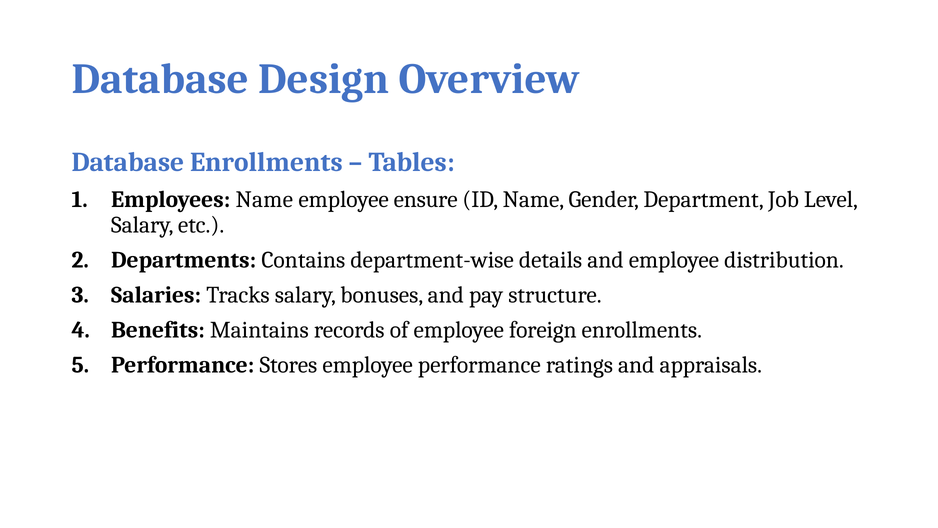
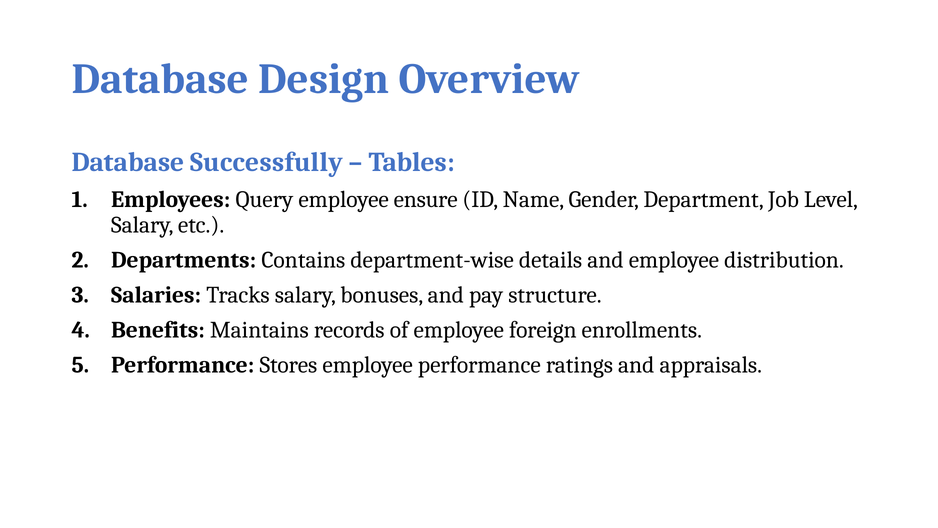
Database Enrollments: Enrollments -> Successfully
Employees Name: Name -> Query
